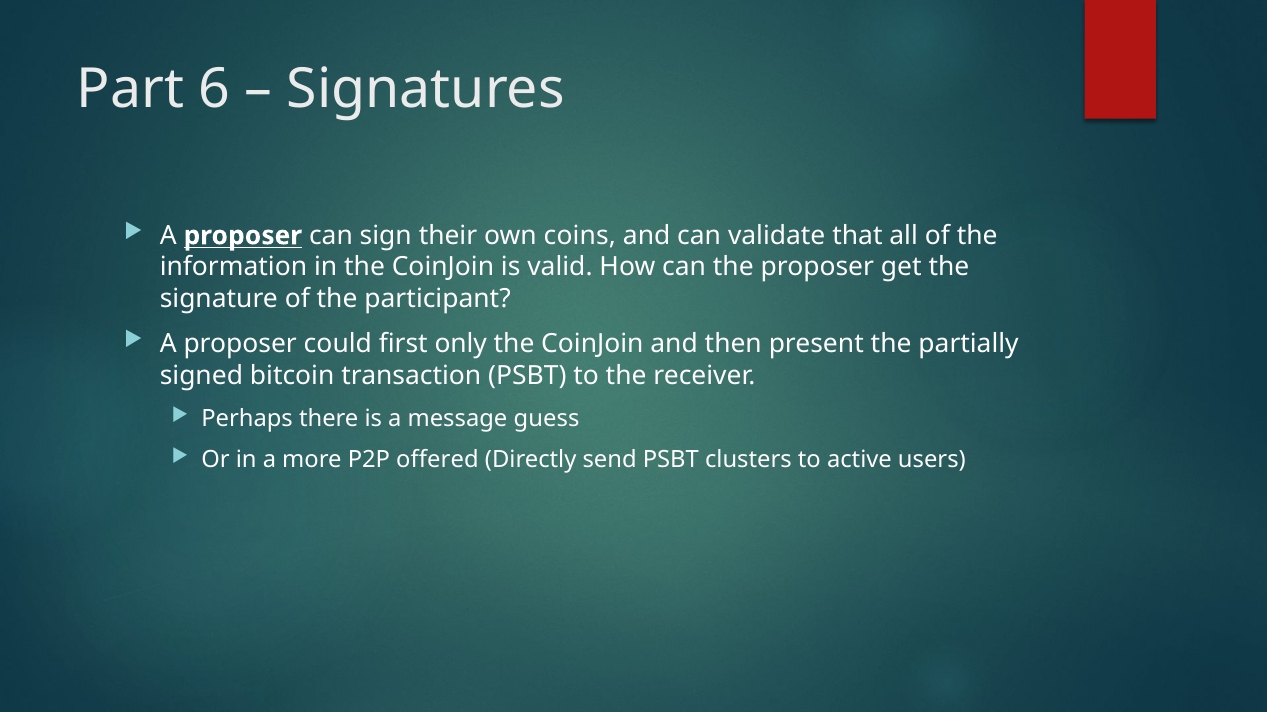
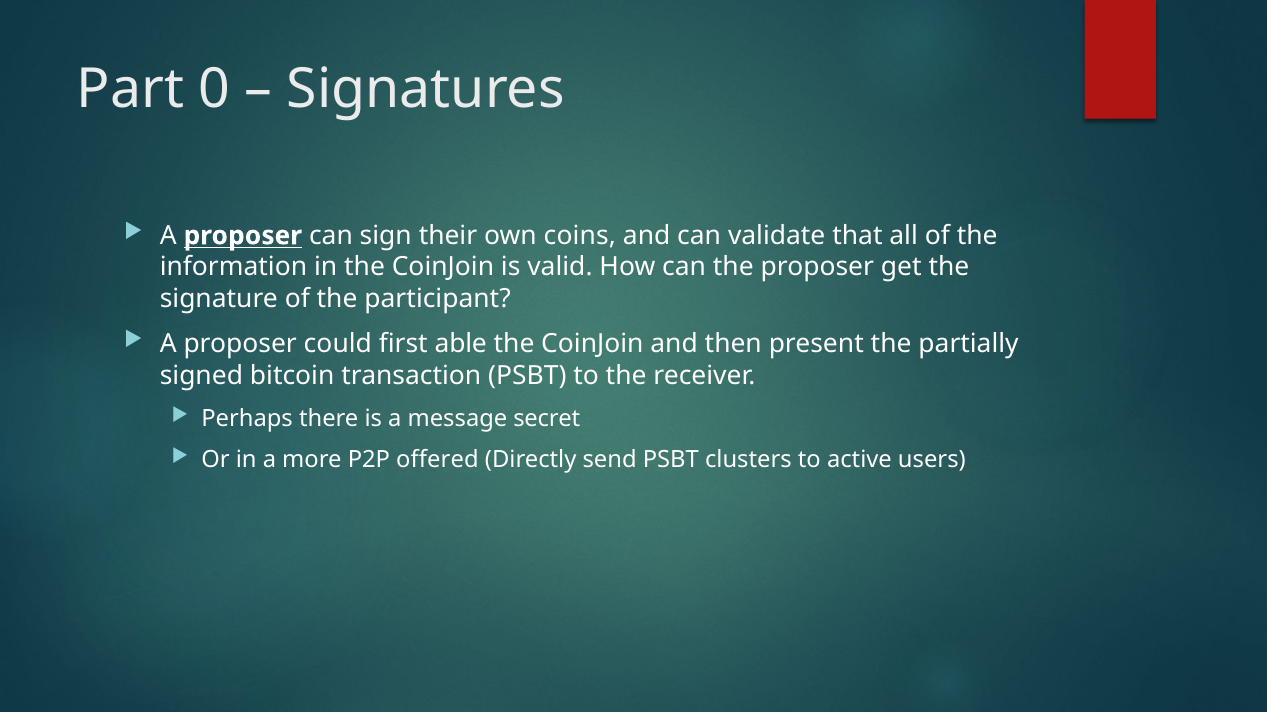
6: 6 -> 0
only: only -> able
guess: guess -> secret
